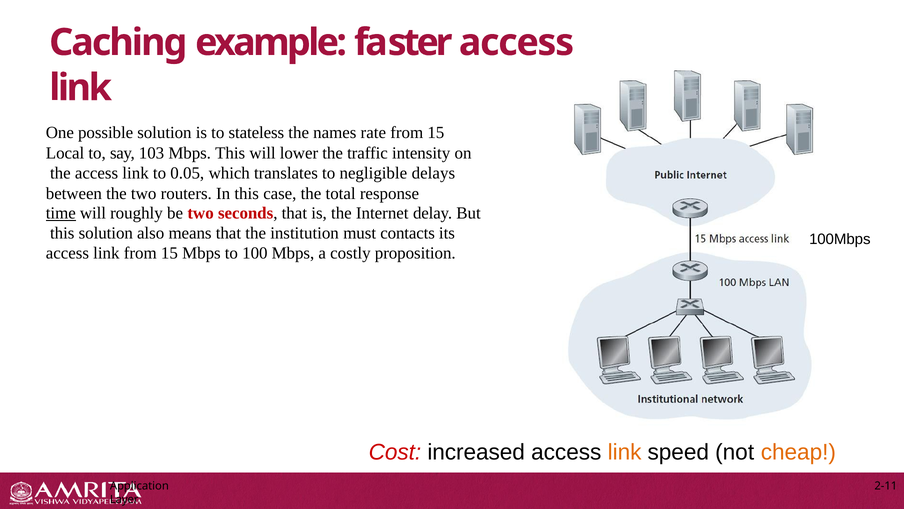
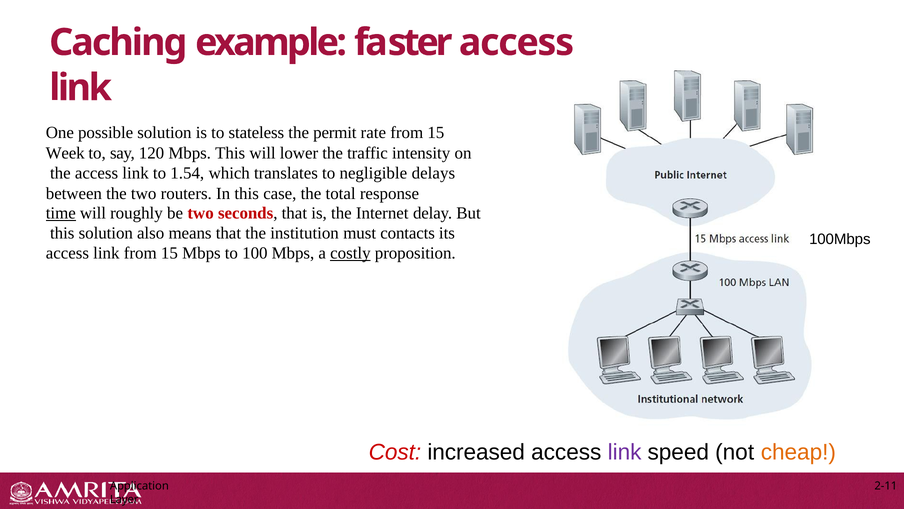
names: names -> permit
Local: Local -> Week
103: 103 -> 120
to 0.05: 0.05 -> 1.54
costly underline: none -> present
link at (625, 452) colour: orange -> purple
